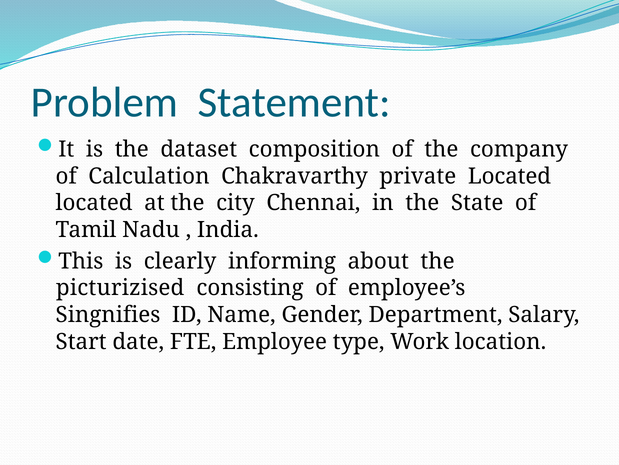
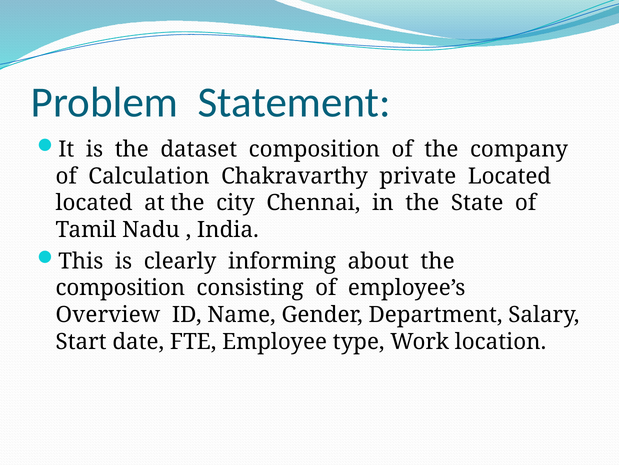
picturizised at (120, 288): picturizised -> composition
Singnifies: Singnifies -> Overview
